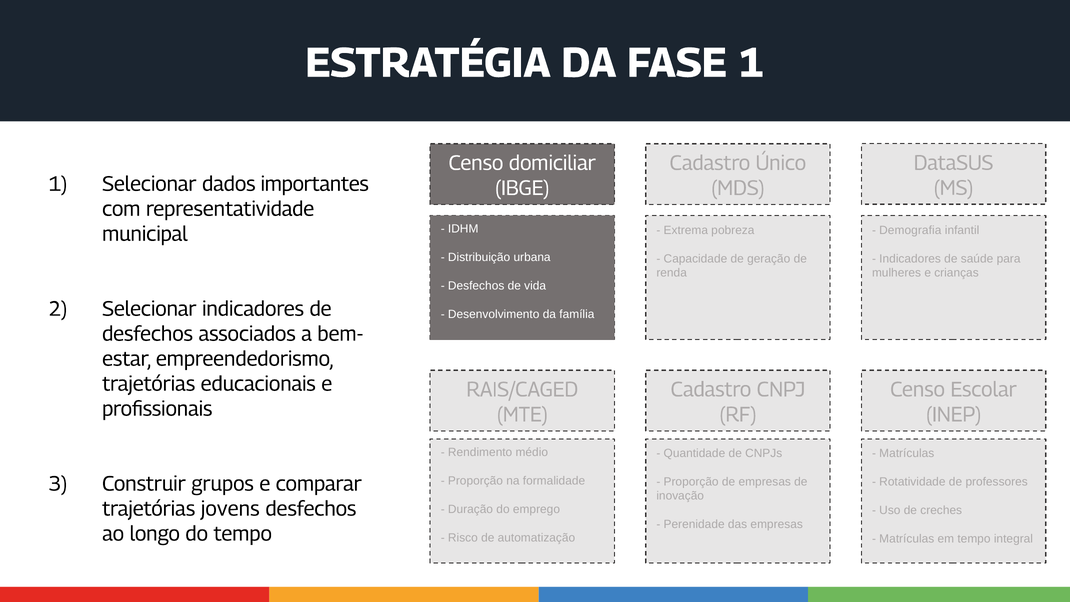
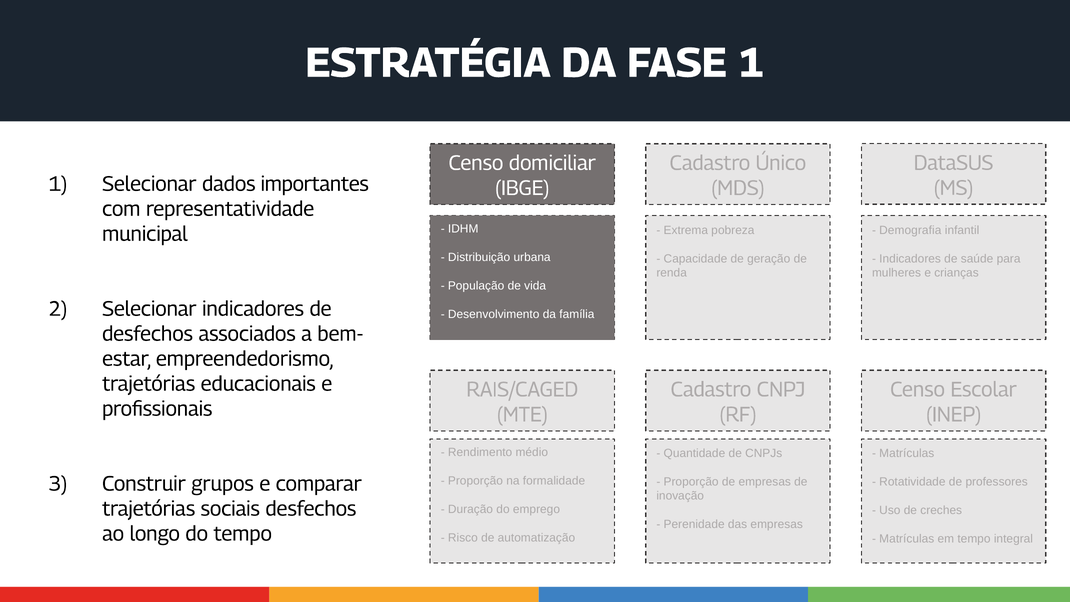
Desfechos at (476, 286): Desfechos -> População
jovens: jovens -> sociais
